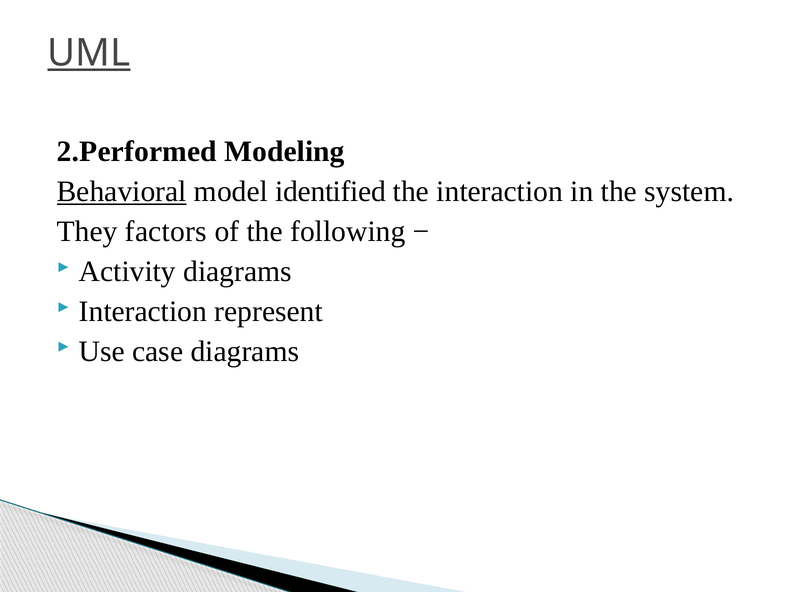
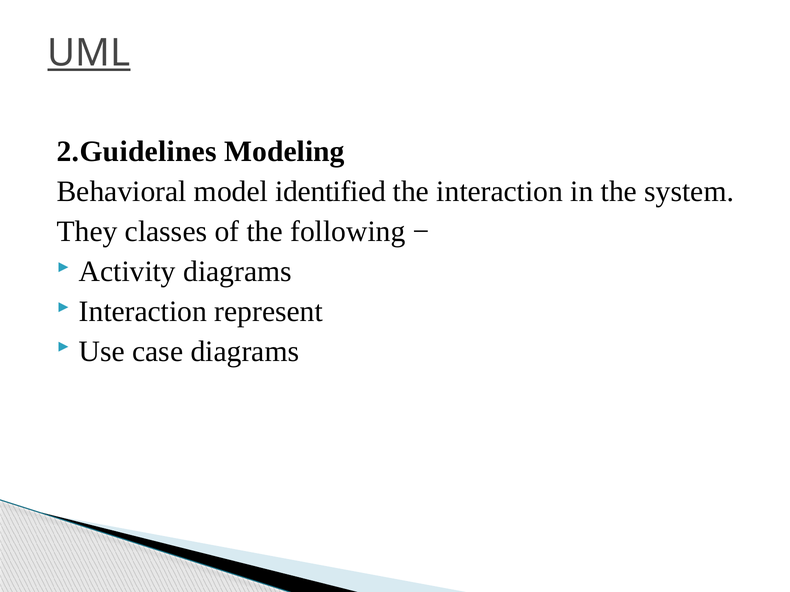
2.Performed: 2.Performed -> 2.Guidelines
Behavioral underline: present -> none
factors: factors -> classes
